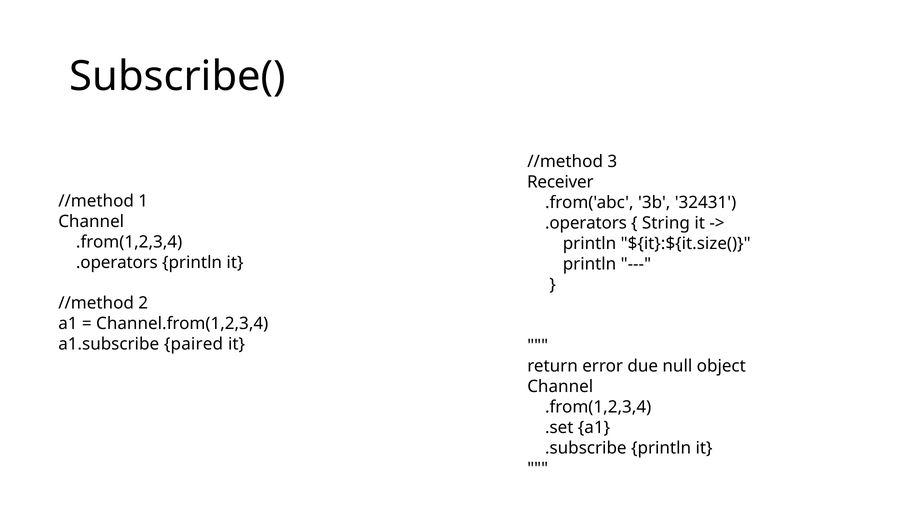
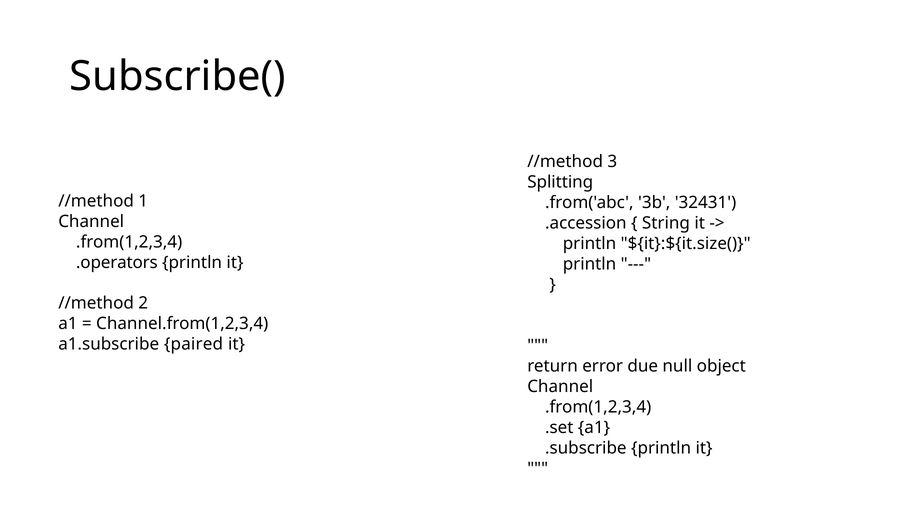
Receiver: Receiver -> Splitting
.operators at (586, 223): .operators -> .accession
